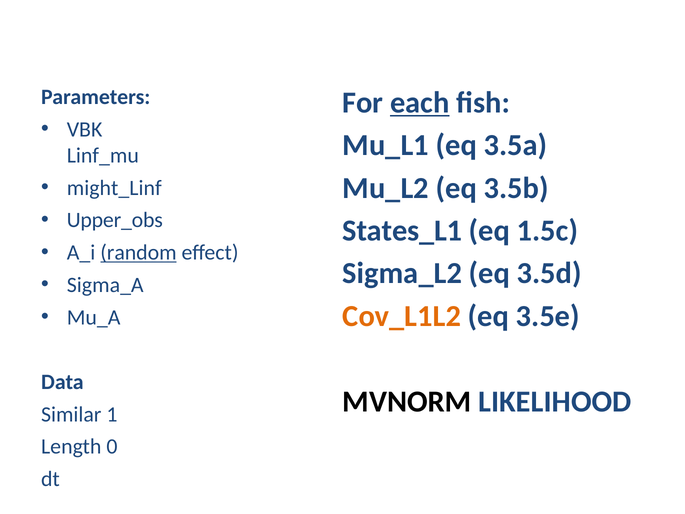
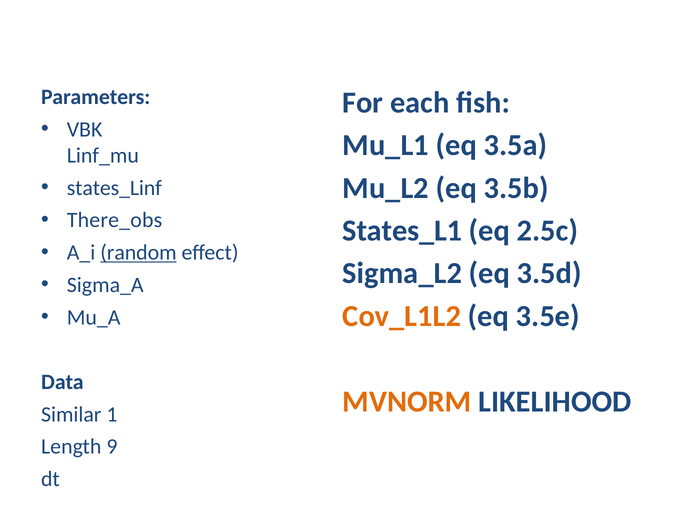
each underline: present -> none
might_Linf: might_Linf -> states_Linf
Upper_obs: Upper_obs -> There_obs
1.5c: 1.5c -> 2.5c
MVNORM colour: black -> orange
0: 0 -> 9
